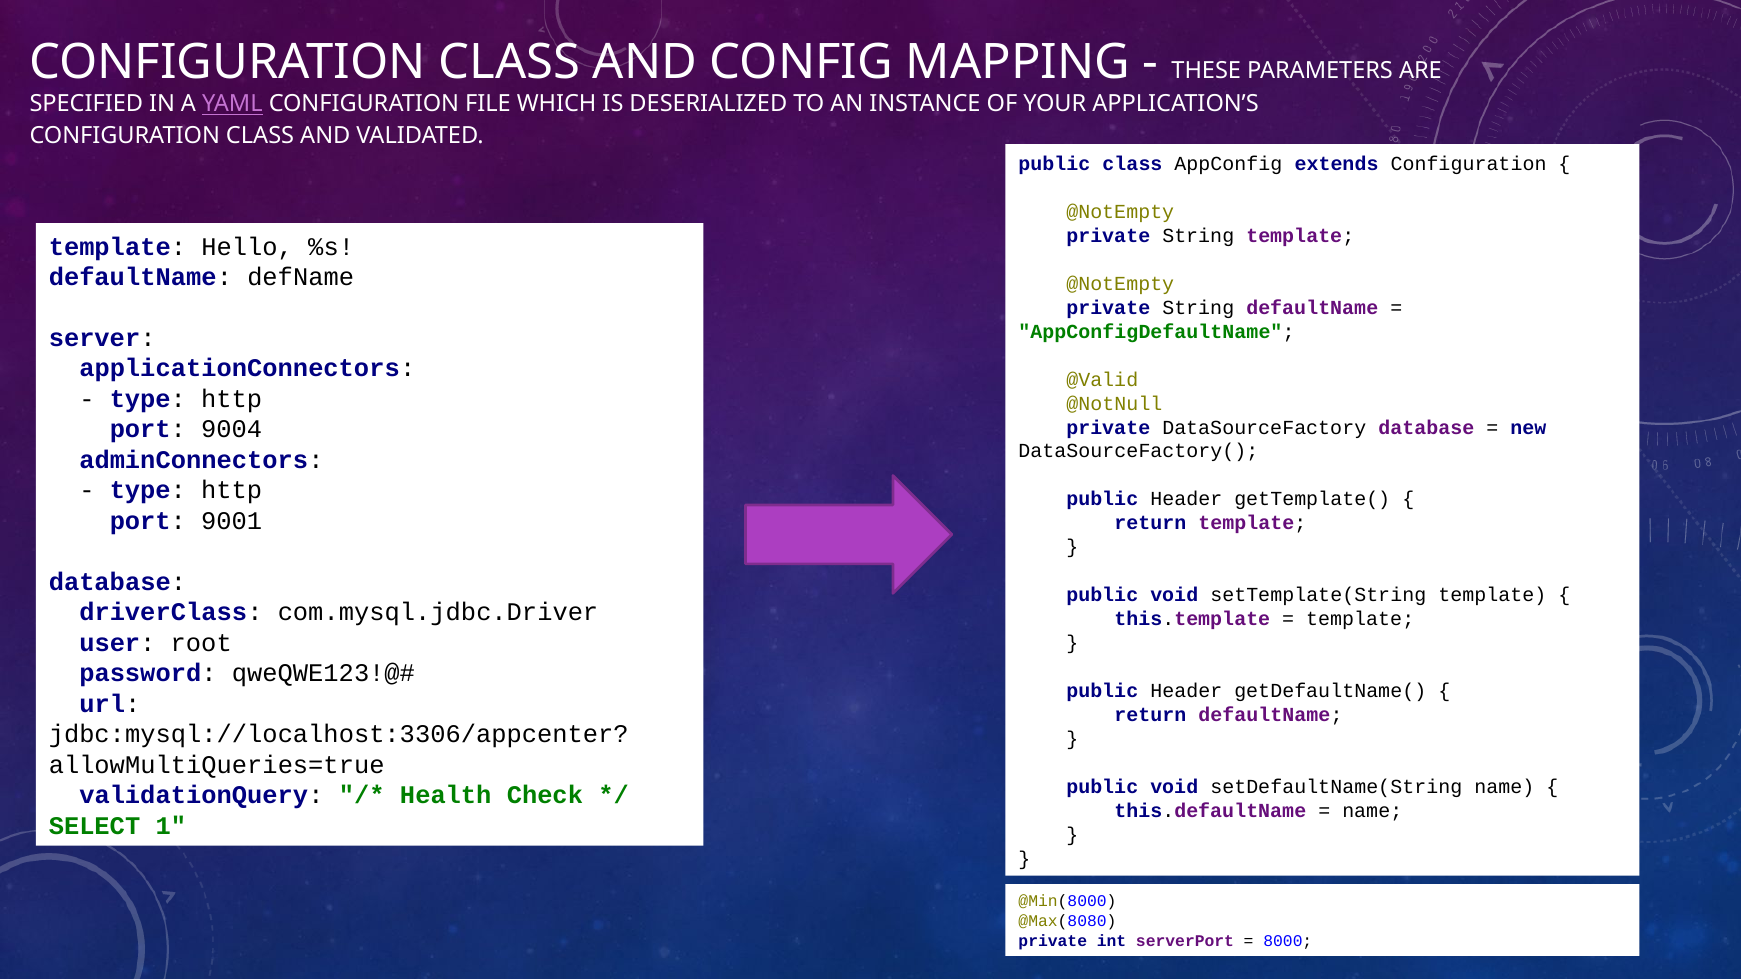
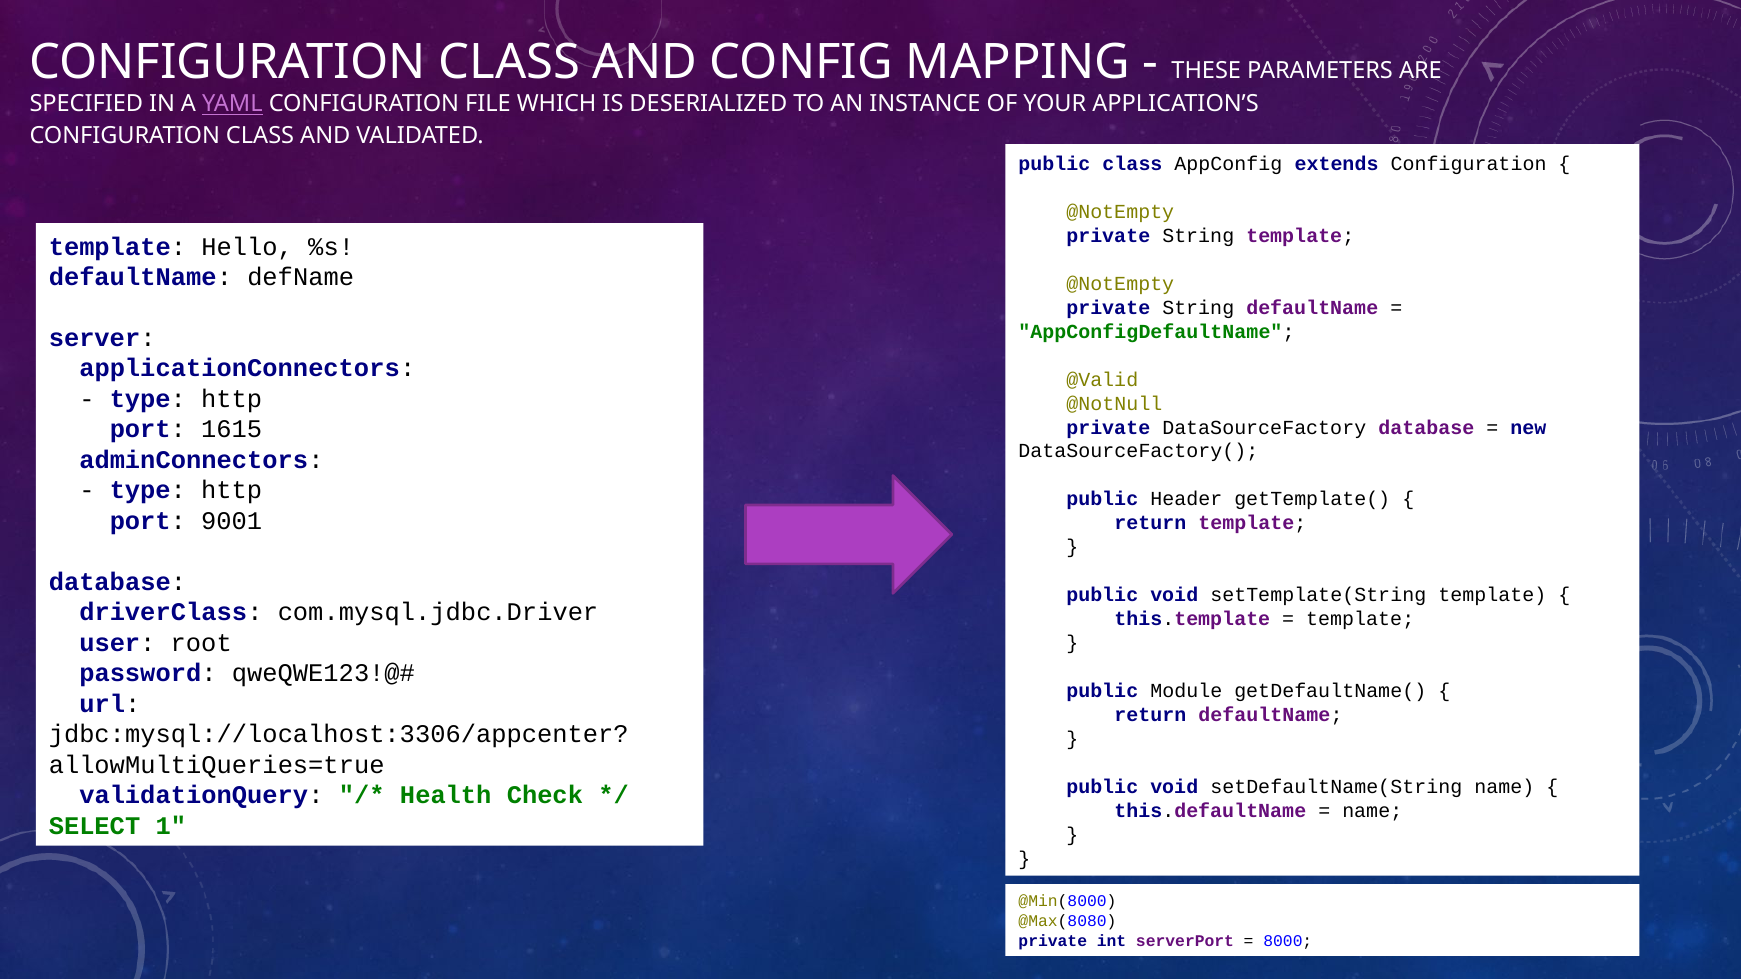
9004: 9004 -> 1615
Header at (1186, 691): Header -> Module
